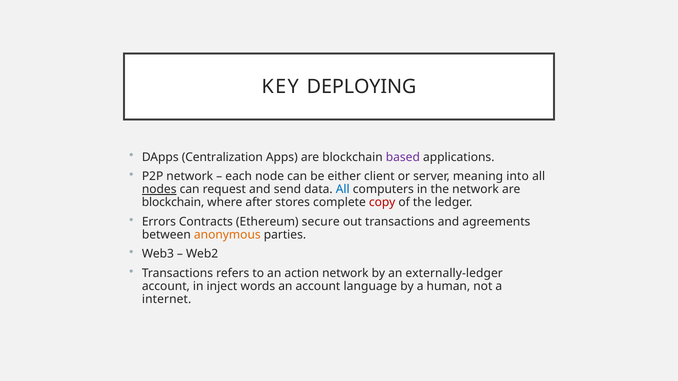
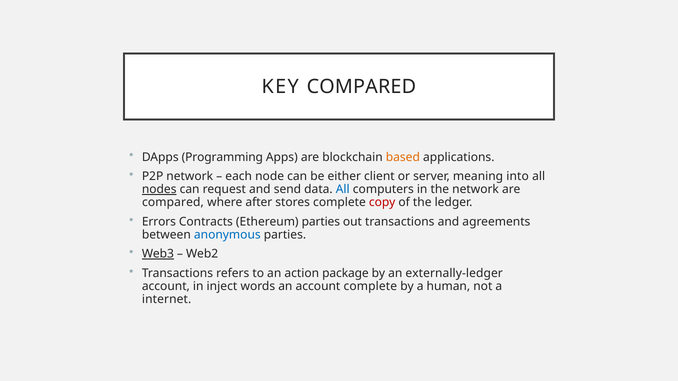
KEY DEPLOYING: DEPLOYING -> COMPARED
Centralization: Centralization -> Programming
based colour: purple -> orange
blockchain at (173, 203): blockchain -> compared
Ethereum secure: secure -> parties
anonymous colour: orange -> blue
Web3 underline: none -> present
action network: network -> package
account language: language -> complete
